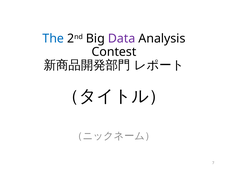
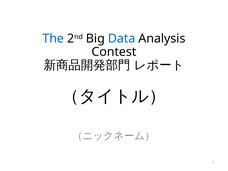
Data colour: purple -> blue
